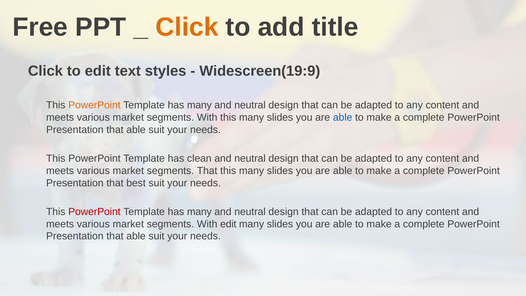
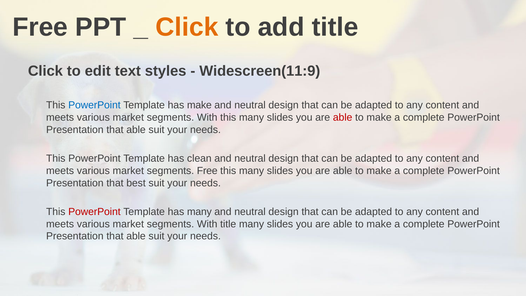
Widescreen(19:9: Widescreen(19:9 -> Widescreen(11:9
PowerPoint at (94, 105) colour: orange -> blue
many at (199, 105): many -> make
able at (343, 117) colour: blue -> red
segments That: That -> Free
With edit: edit -> title
